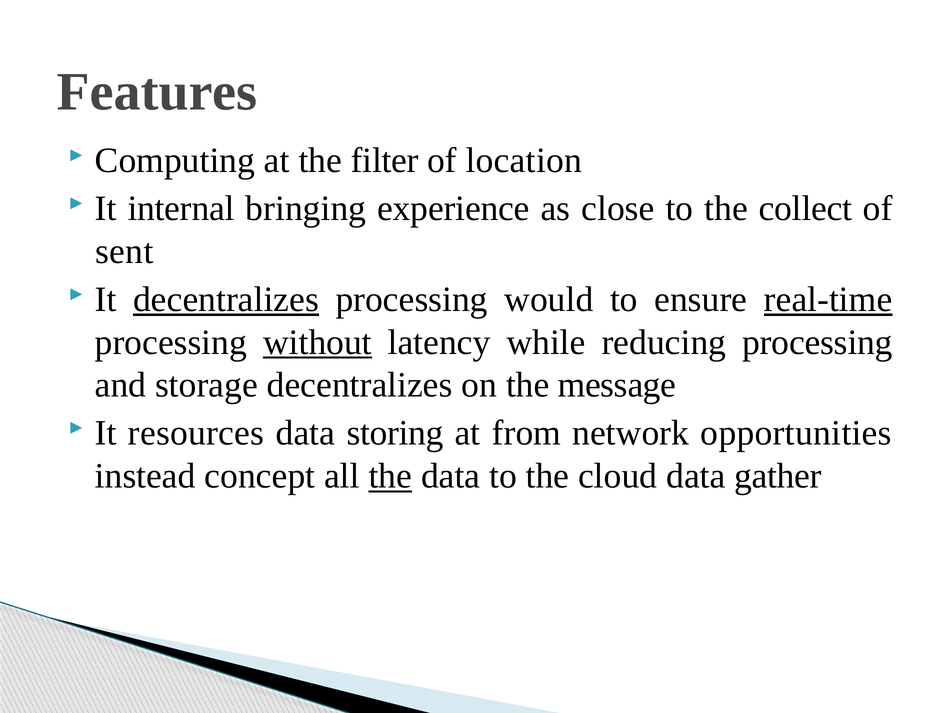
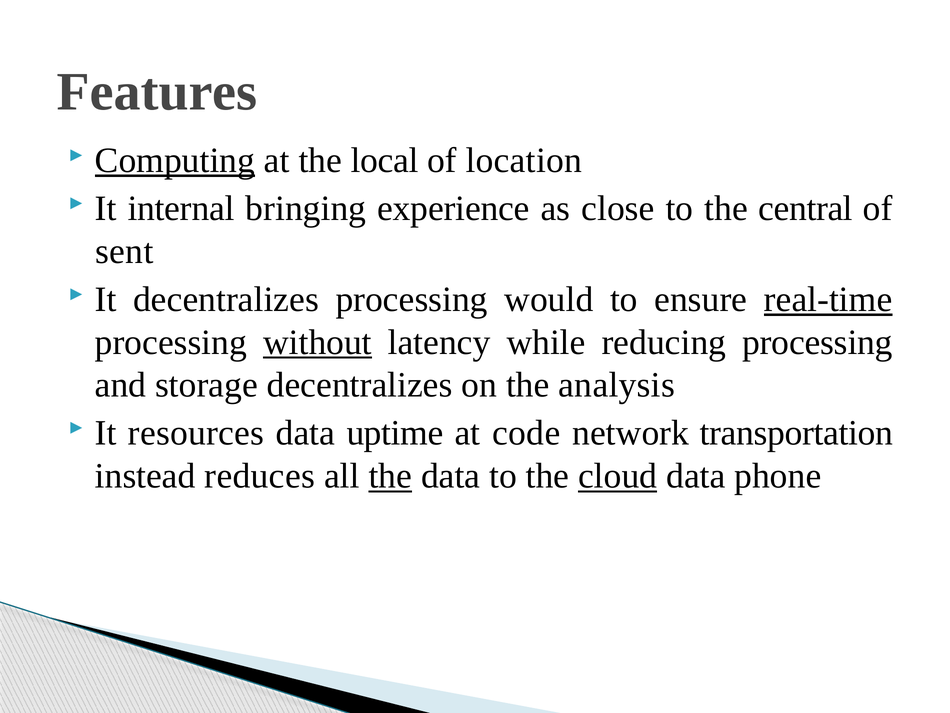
Computing underline: none -> present
filter: filter -> local
collect: collect -> central
decentralizes at (226, 299) underline: present -> none
message: message -> analysis
storing: storing -> uptime
from: from -> code
opportunities: opportunities -> transportation
concept: concept -> reduces
cloud underline: none -> present
gather: gather -> phone
